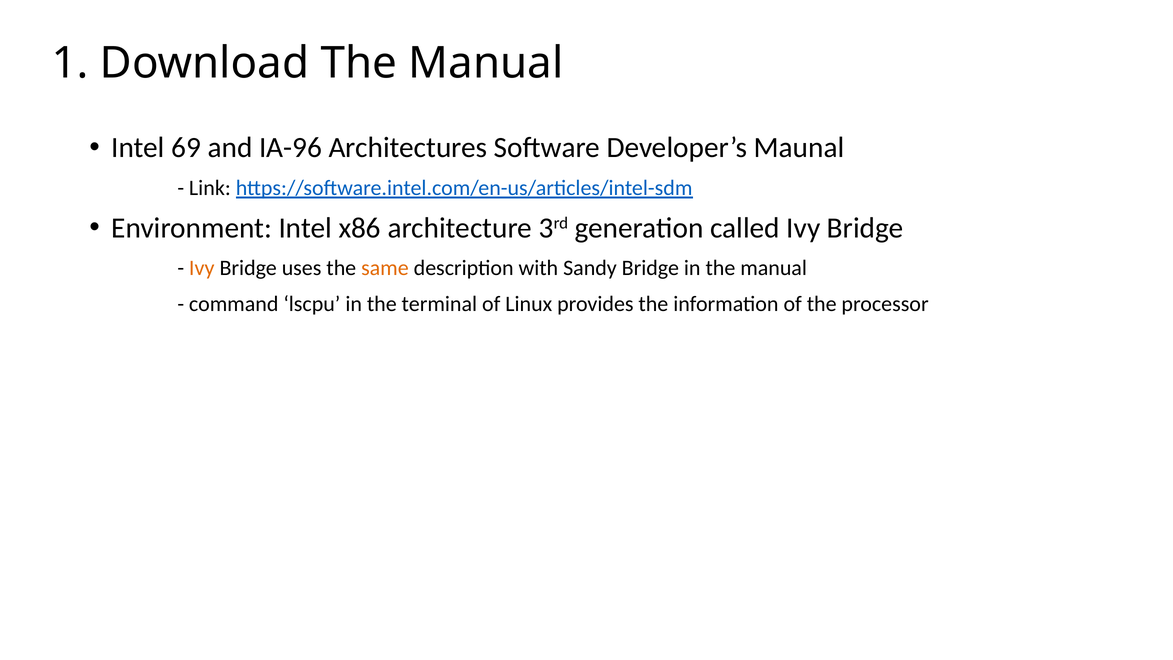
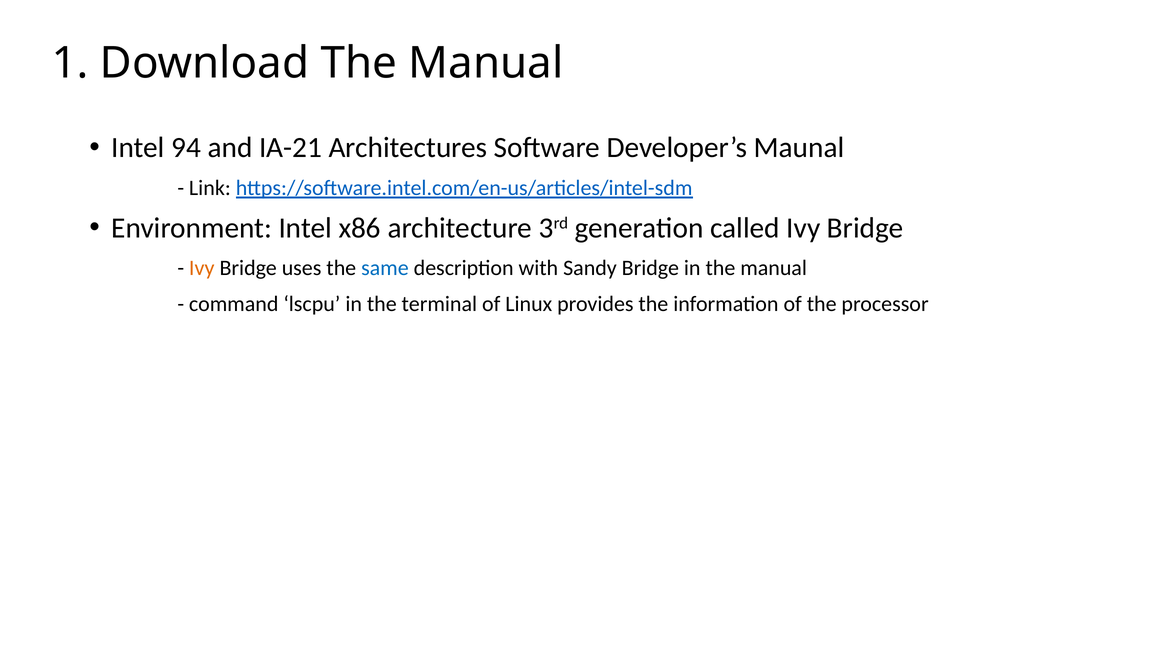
69: 69 -> 94
IA-96: IA-96 -> IA-21
same colour: orange -> blue
